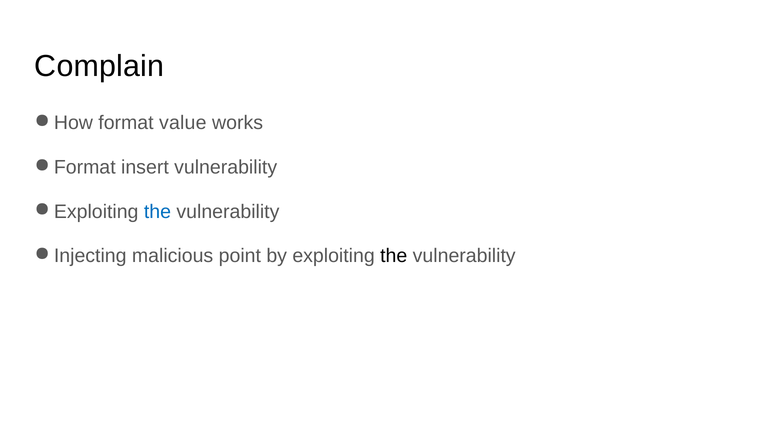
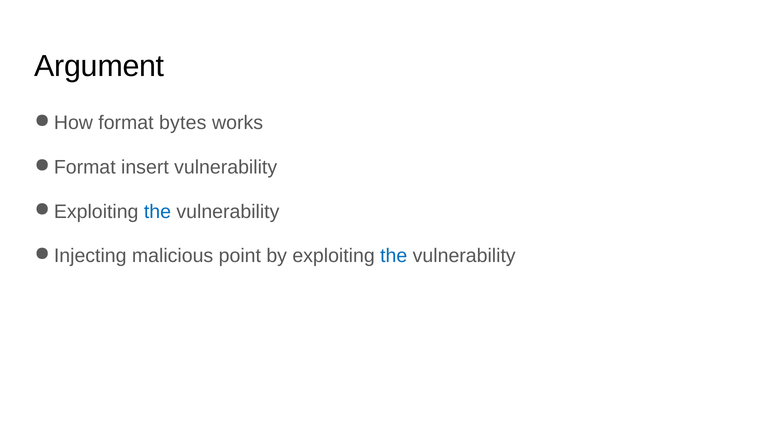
Complain: Complain -> Argument
value: value -> bytes
the at (394, 256) colour: black -> blue
